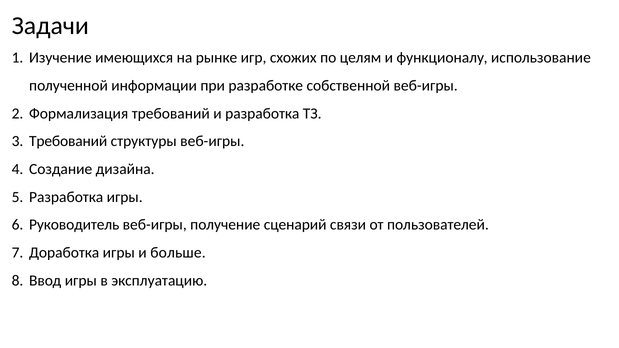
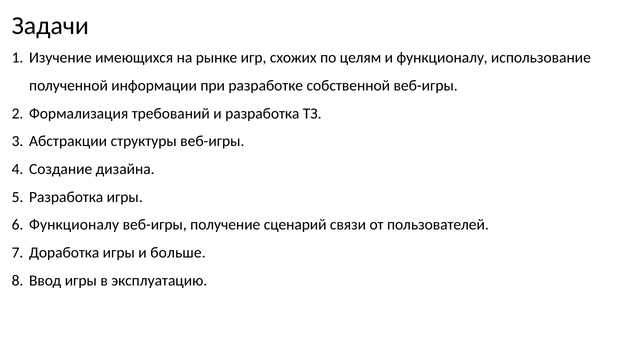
Требований at (68, 141): Требований -> Абстракции
Руководитель at (74, 225): Руководитель -> Функционалу
